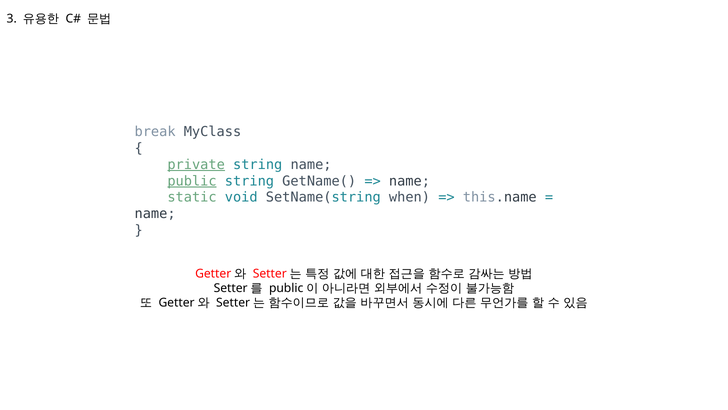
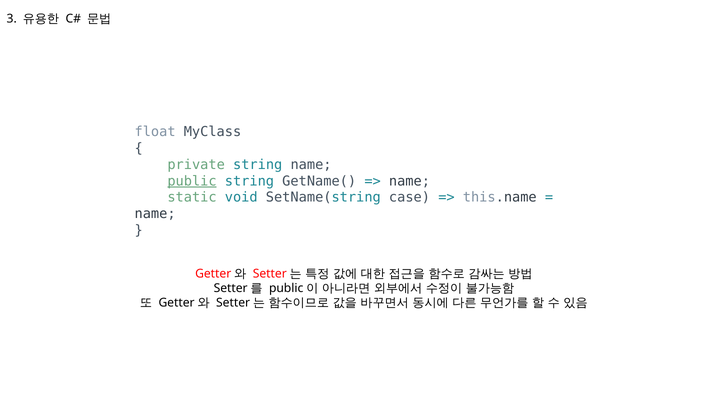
break: break -> float
private underline: present -> none
when: when -> case
